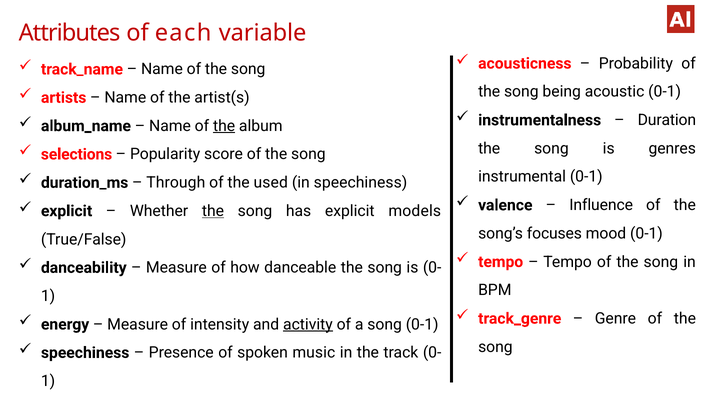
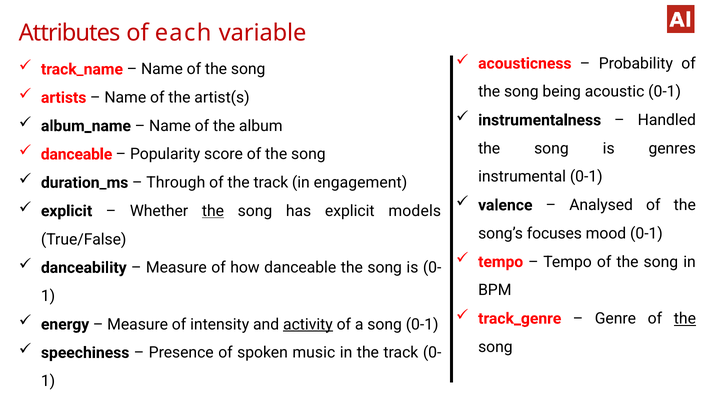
Duration: Duration -> Handled
the at (224, 126) underline: present -> none
selections at (77, 154): selections -> danceable
of the used: used -> track
in speechiness: speechiness -> engagement
Influence: Influence -> Analysed
the at (685, 318) underline: none -> present
